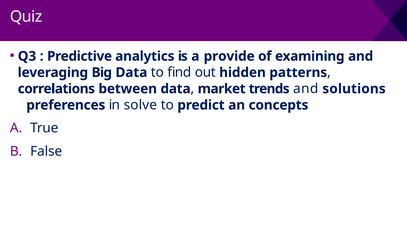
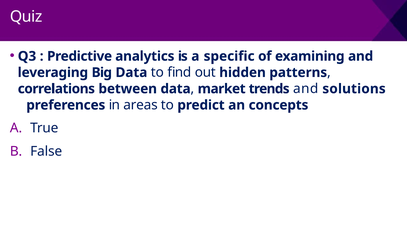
provide: provide -> specific
solve: solve -> areas
